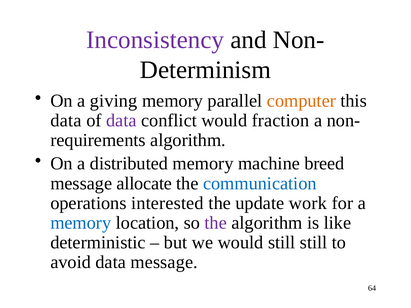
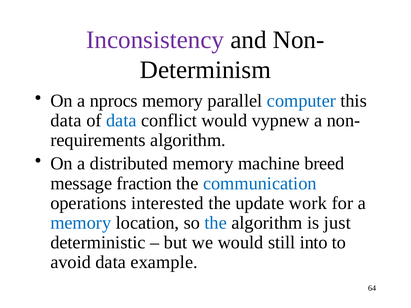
giving: giving -> nprocs
computer colour: orange -> blue
data at (121, 121) colour: purple -> blue
fraction: fraction -> vypnew
allocate: allocate -> fraction
the at (216, 223) colour: purple -> blue
like: like -> just
still still: still -> into
data message: message -> example
